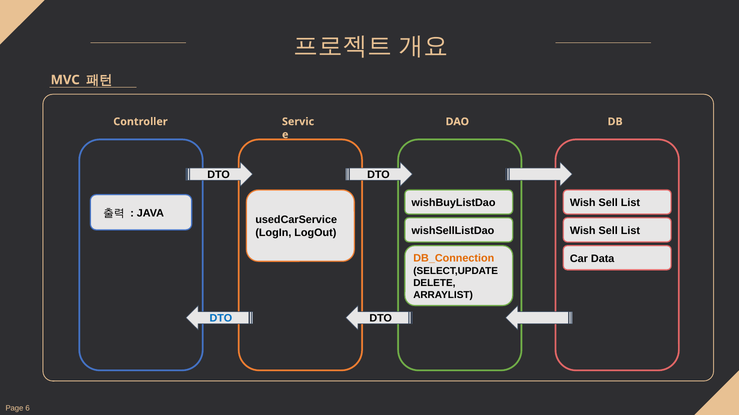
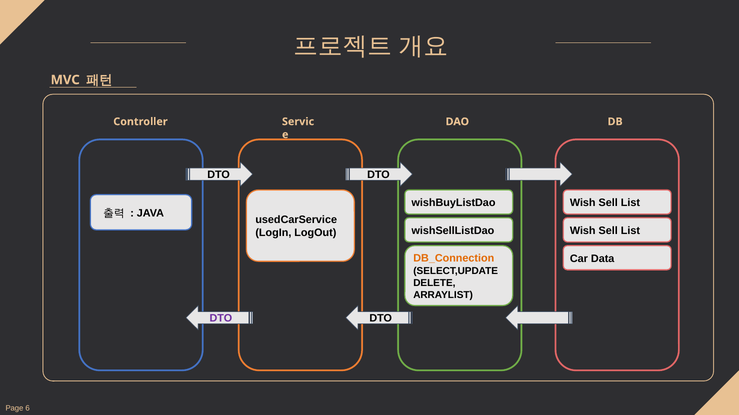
DTO at (221, 319) colour: blue -> purple
